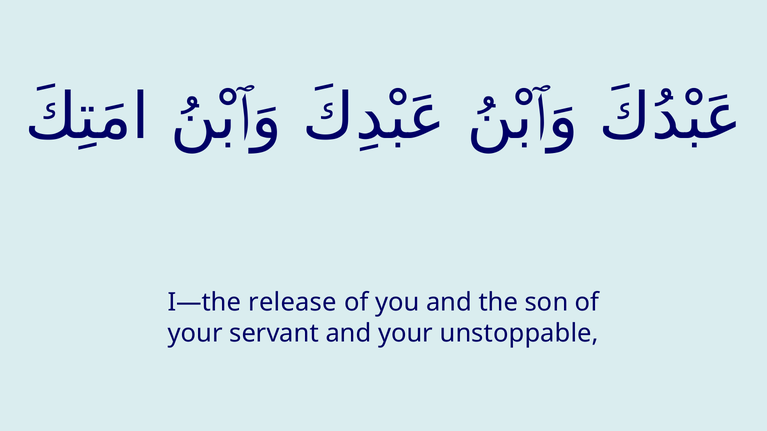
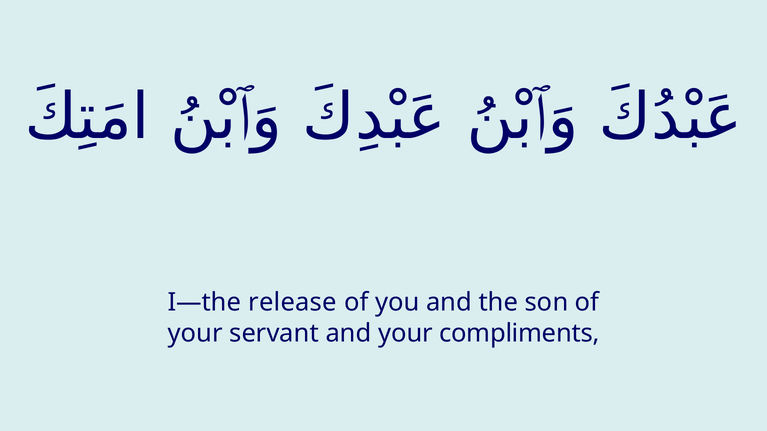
unstoppable: unstoppable -> compliments
